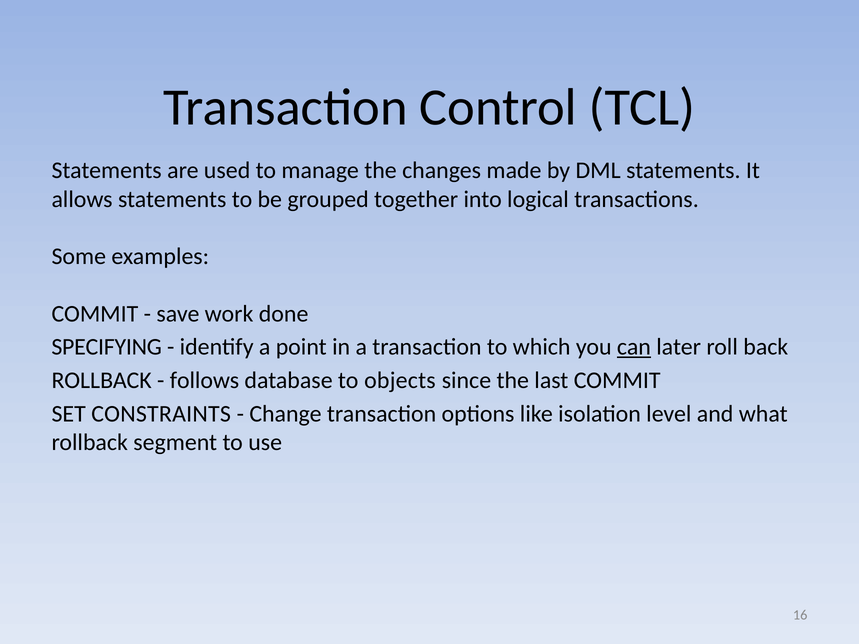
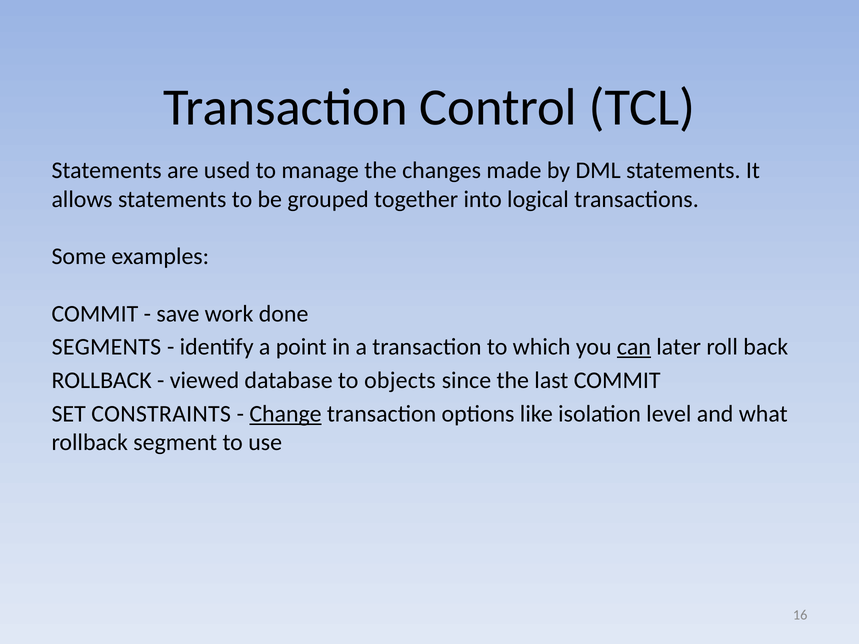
SPECIFYING: SPECIFYING -> SEGMENTS
follows: follows -> viewed
Change underline: none -> present
